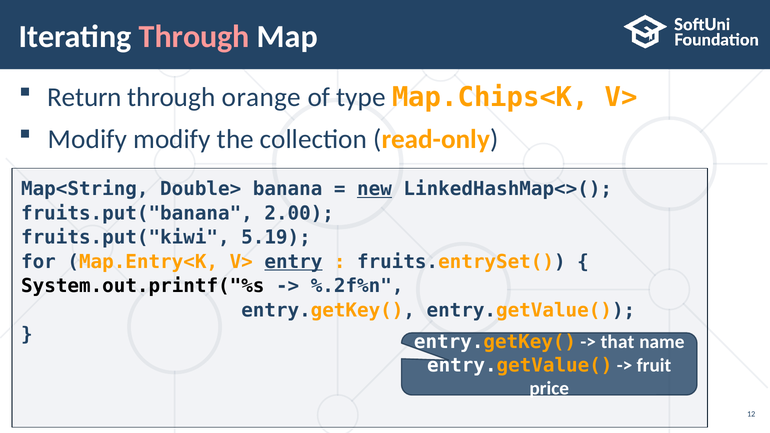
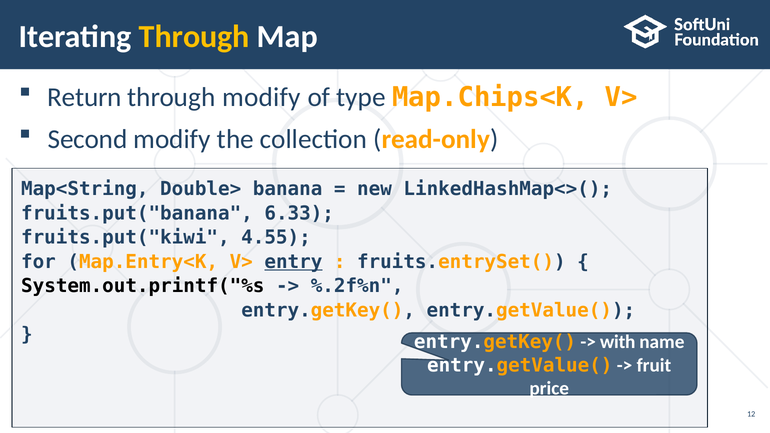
Through at (194, 36) colour: pink -> yellow
through orange: orange -> modify
Modify at (87, 139): Modify -> Second
new underline: present -> none
2.00: 2.00 -> 6.33
5.19: 5.19 -> 4.55
that: that -> with
